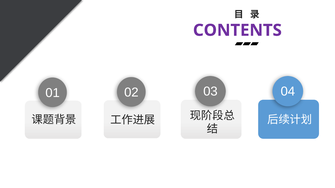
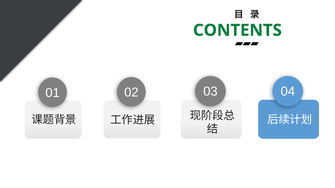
CONTENTS colour: purple -> green
